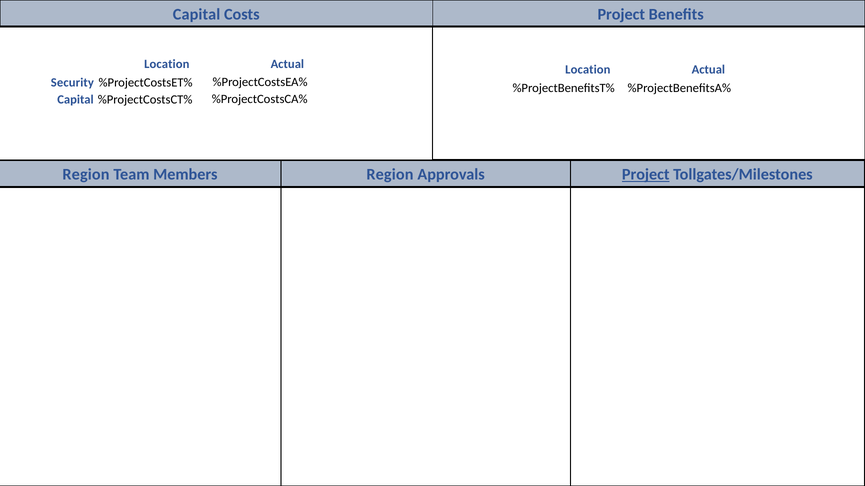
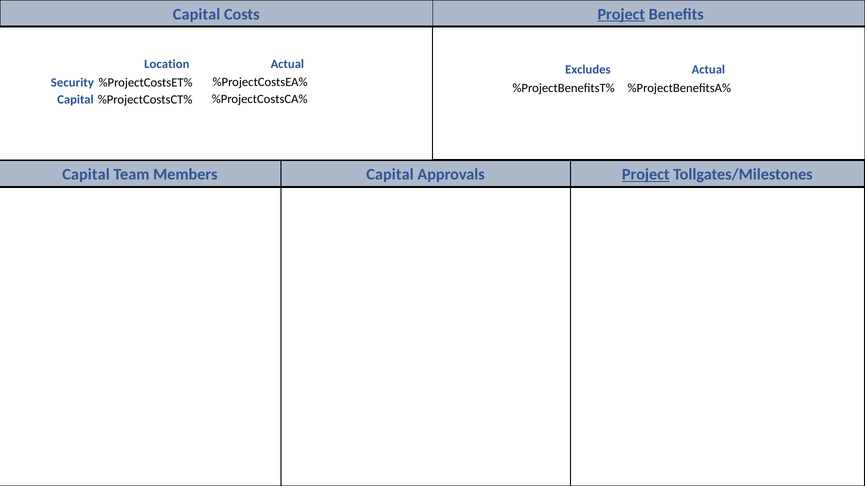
Project at (621, 14) underline: none -> present
Location at (588, 70): Location -> Excludes
Region at (86, 175): Region -> Capital
Members Region: Region -> Capital
